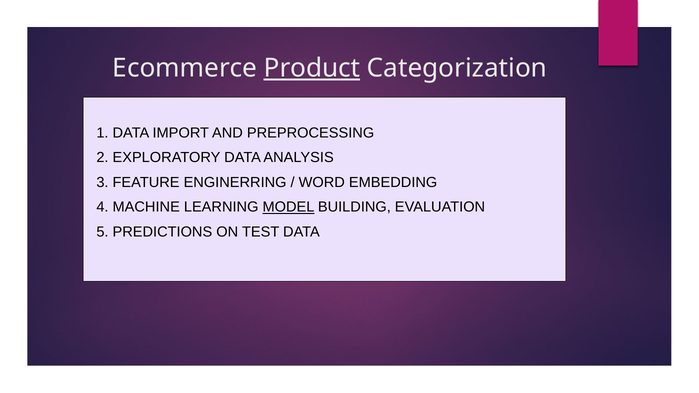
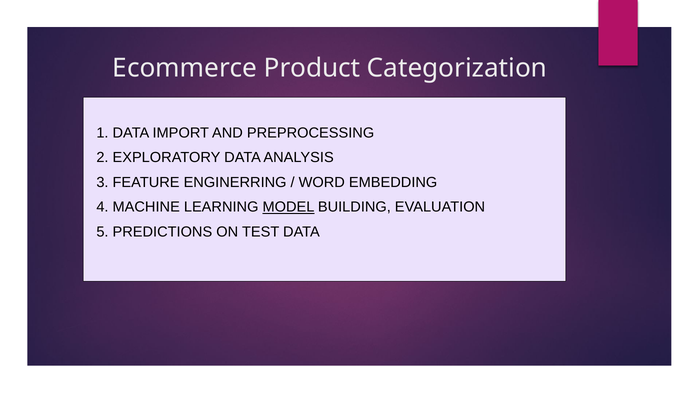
Product underline: present -> none
